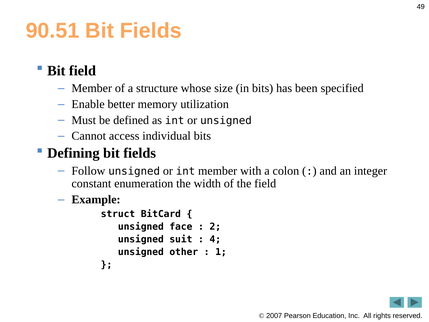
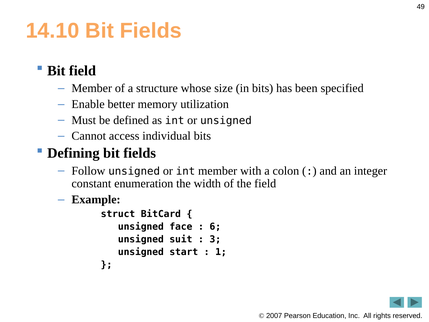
90.51: 90.51 -> 14.10
2: 2 -> 6
4: 4 -> 3
other: other -> start
